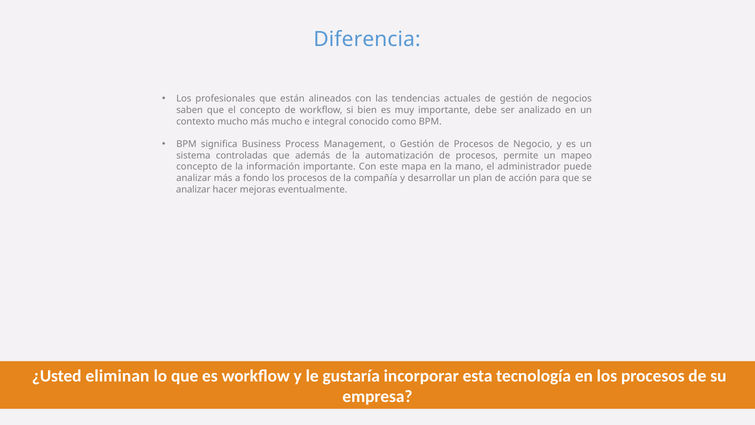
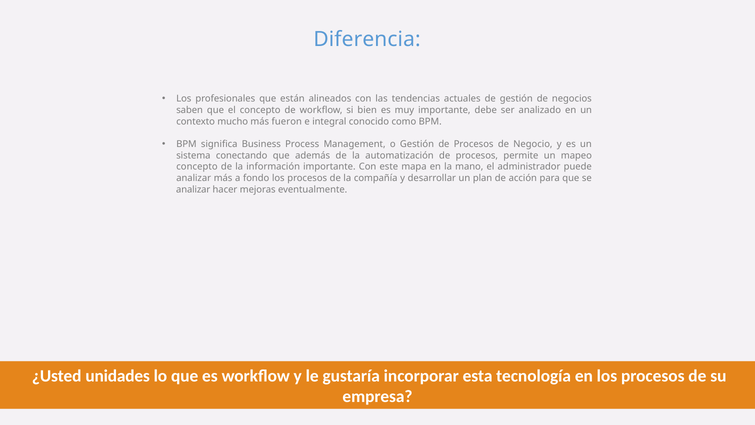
más mucho: mucho -> fueron
controladas: controladas -> conectando
eliminan: eliminan -> unidades
